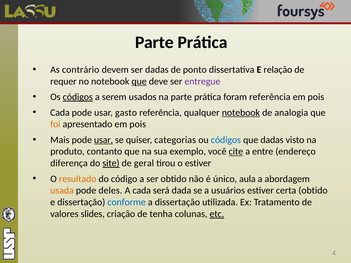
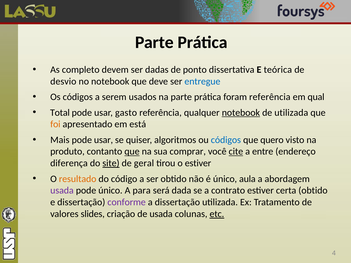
contrário: contrário -> completo
relação: relação -> teórica
requer: requer -> desvio
que at (139, 81) underline: present -> none
entregue colour: purple -> blue
códigos at (78, 97) underline: present -> none
pois at (316, 97): pois -> qual
Cada at (60, 113): Cada -> Total
de analogia: analogia -> utilizada
apresentado em pois: pois -> está
usar at (104, 140) underline: present -> none
categorias: categorias -> algoritmos
que dadas: dadas -> quero
que at (132, 152) underline: none -> present
exemplo: exemplo -> comprar
usada at (62, 191) colour: orange -> purple
pode deles: deles -> único
A cada: cada -> para
usuários: usuários -> contrato
conforme colour: blue -> purple
de tenha: tenha -> usada
